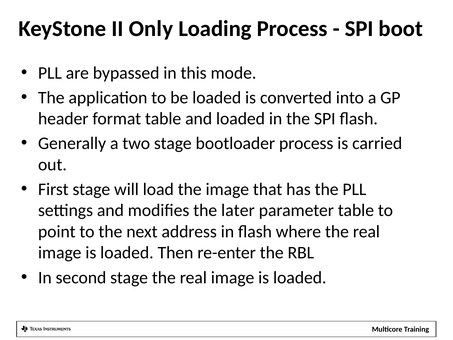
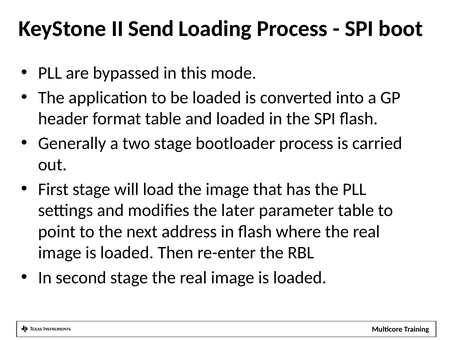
Only: Only -> Send
